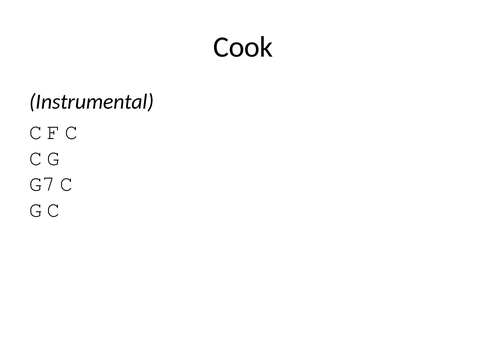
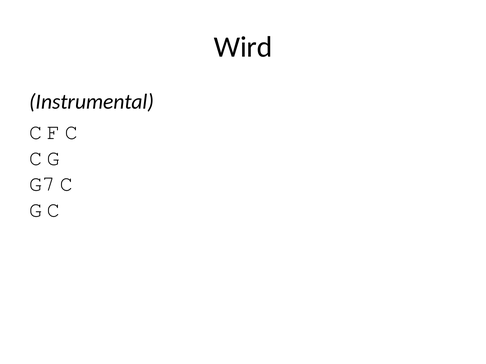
Cook: Cook -> Wird
